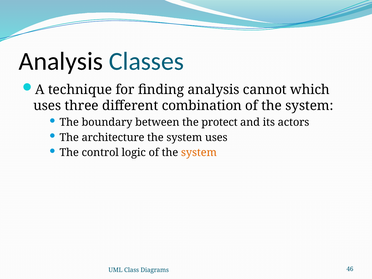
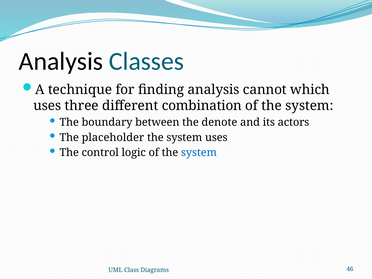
protect: protect -> denote
architecture: architecture -> placeholder
system at (199, 153) colour: orange -> blue
